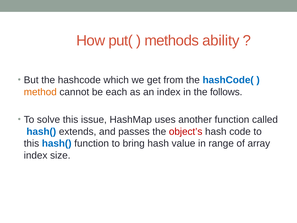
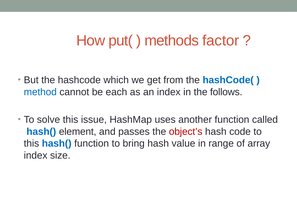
ability: ability -> factor
method colour: orange -> blue
extends: extends -> element
